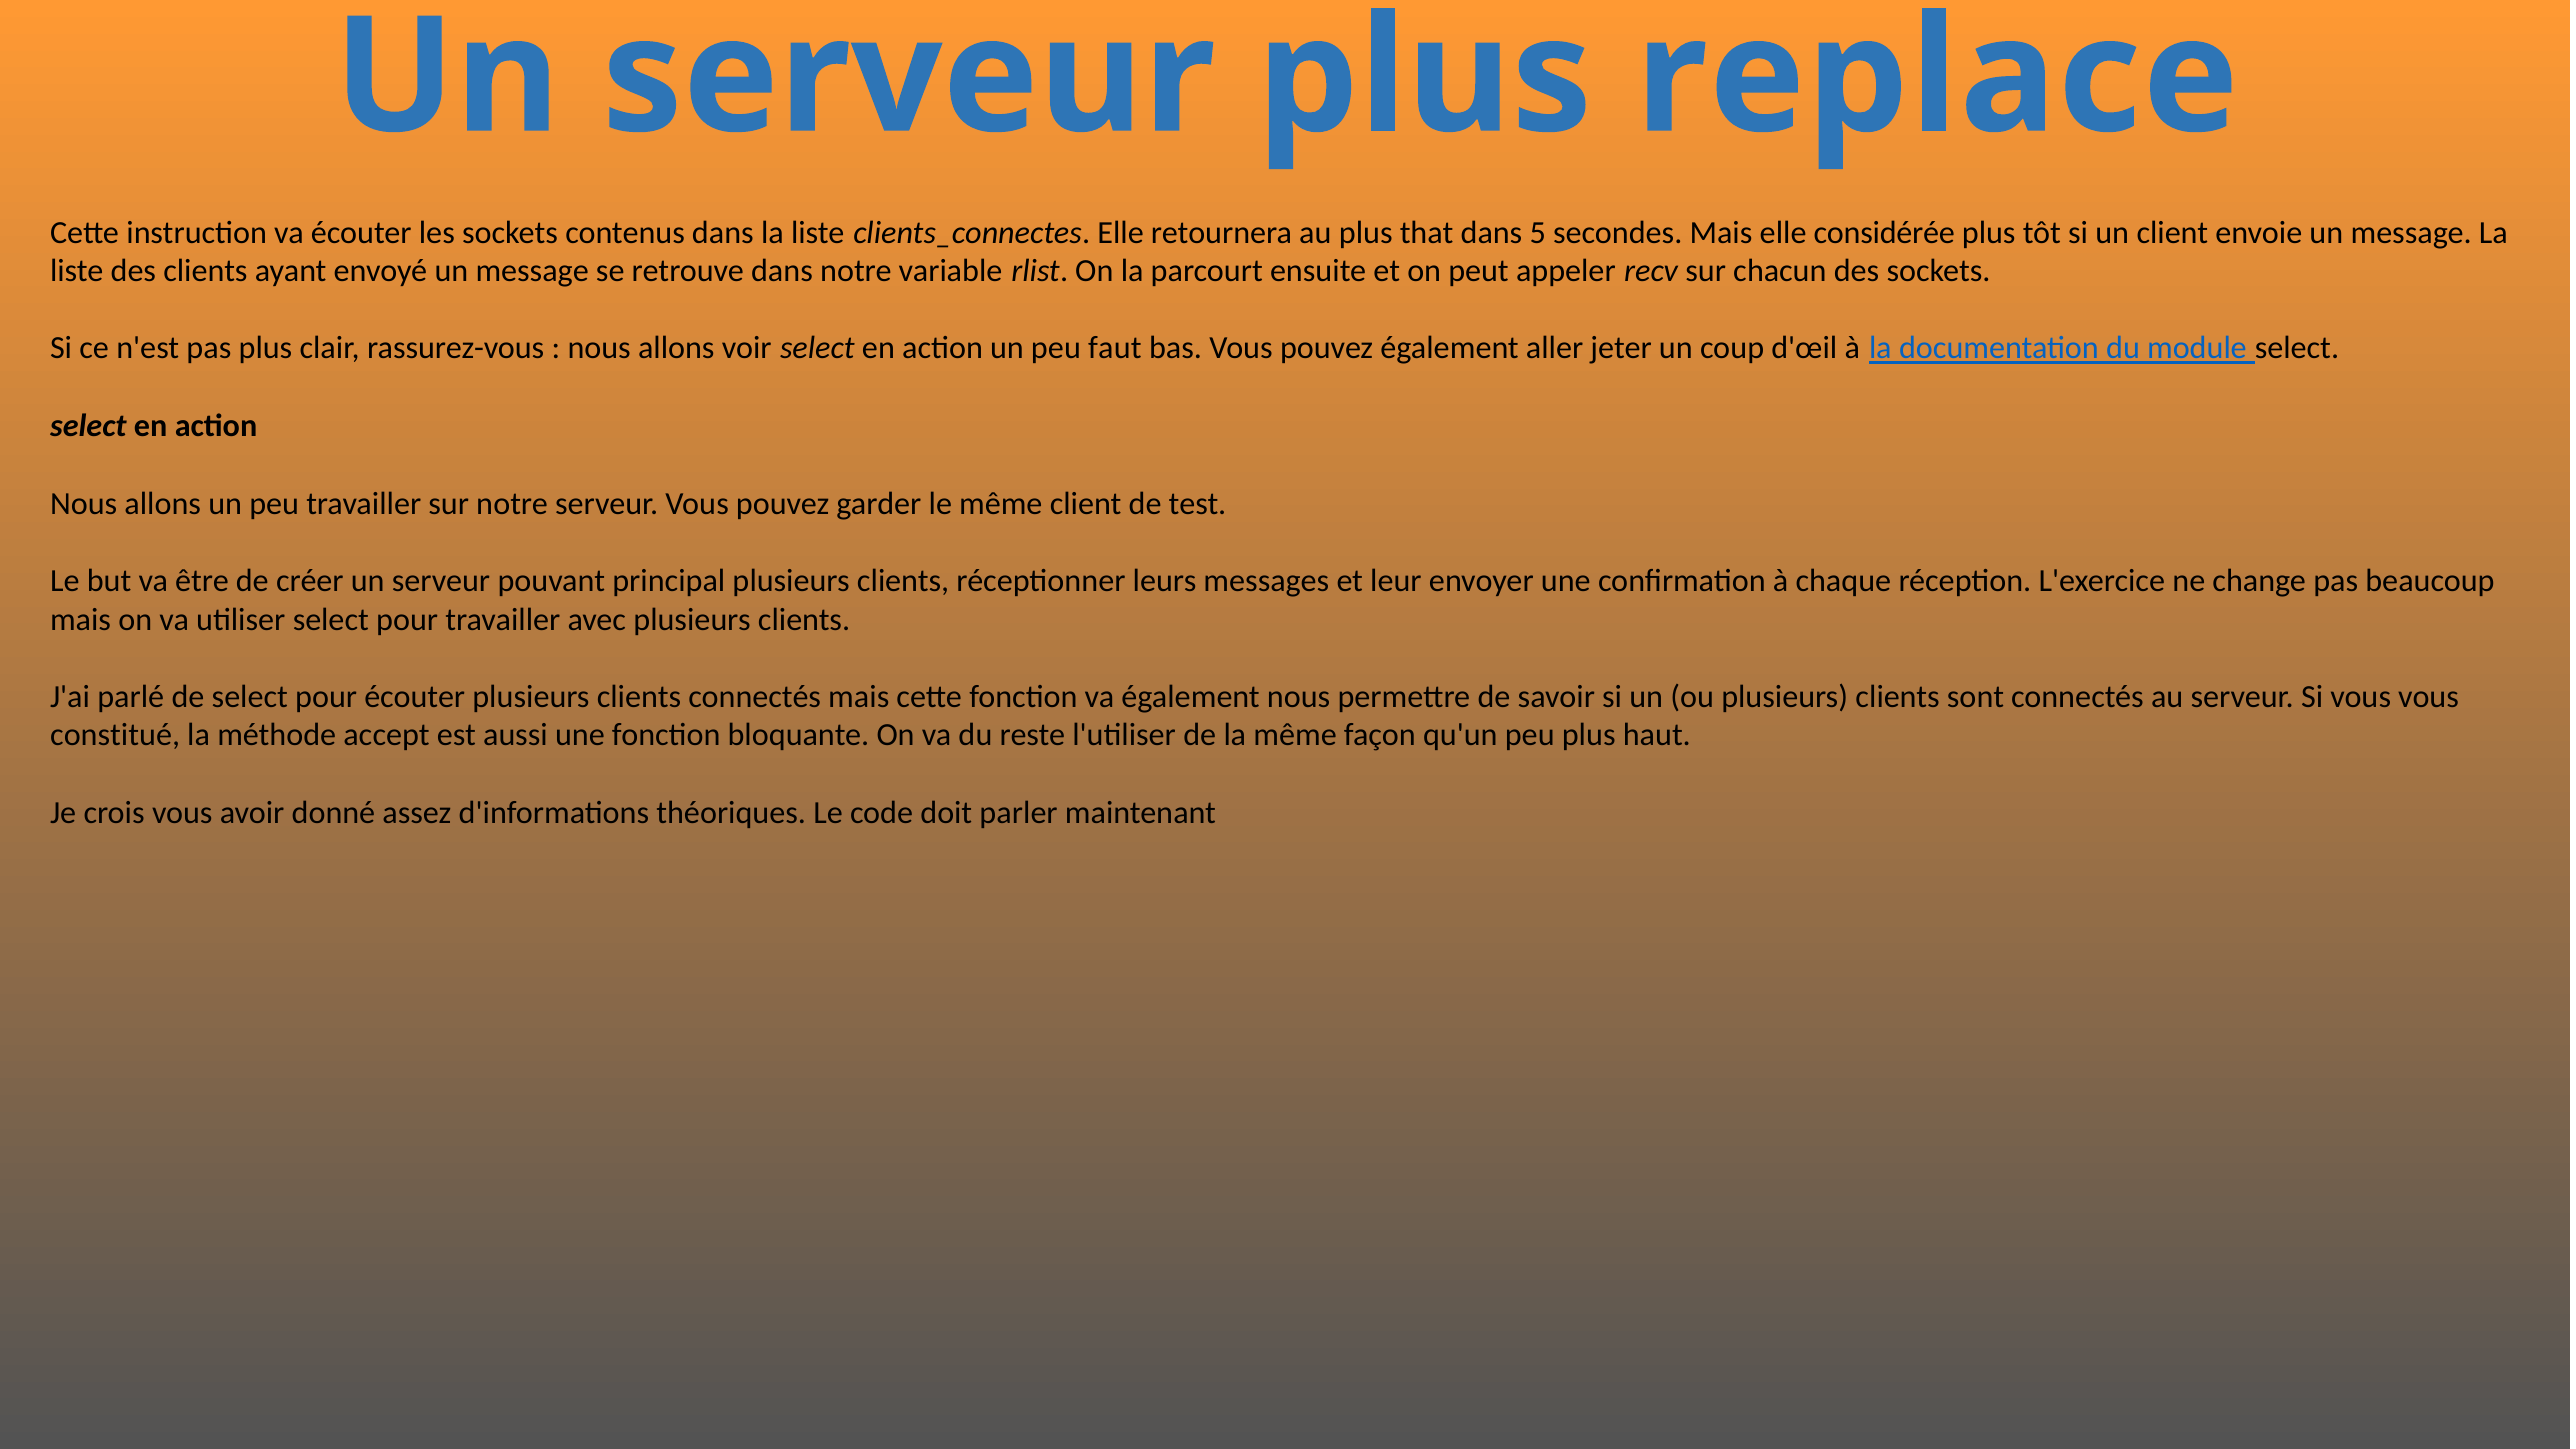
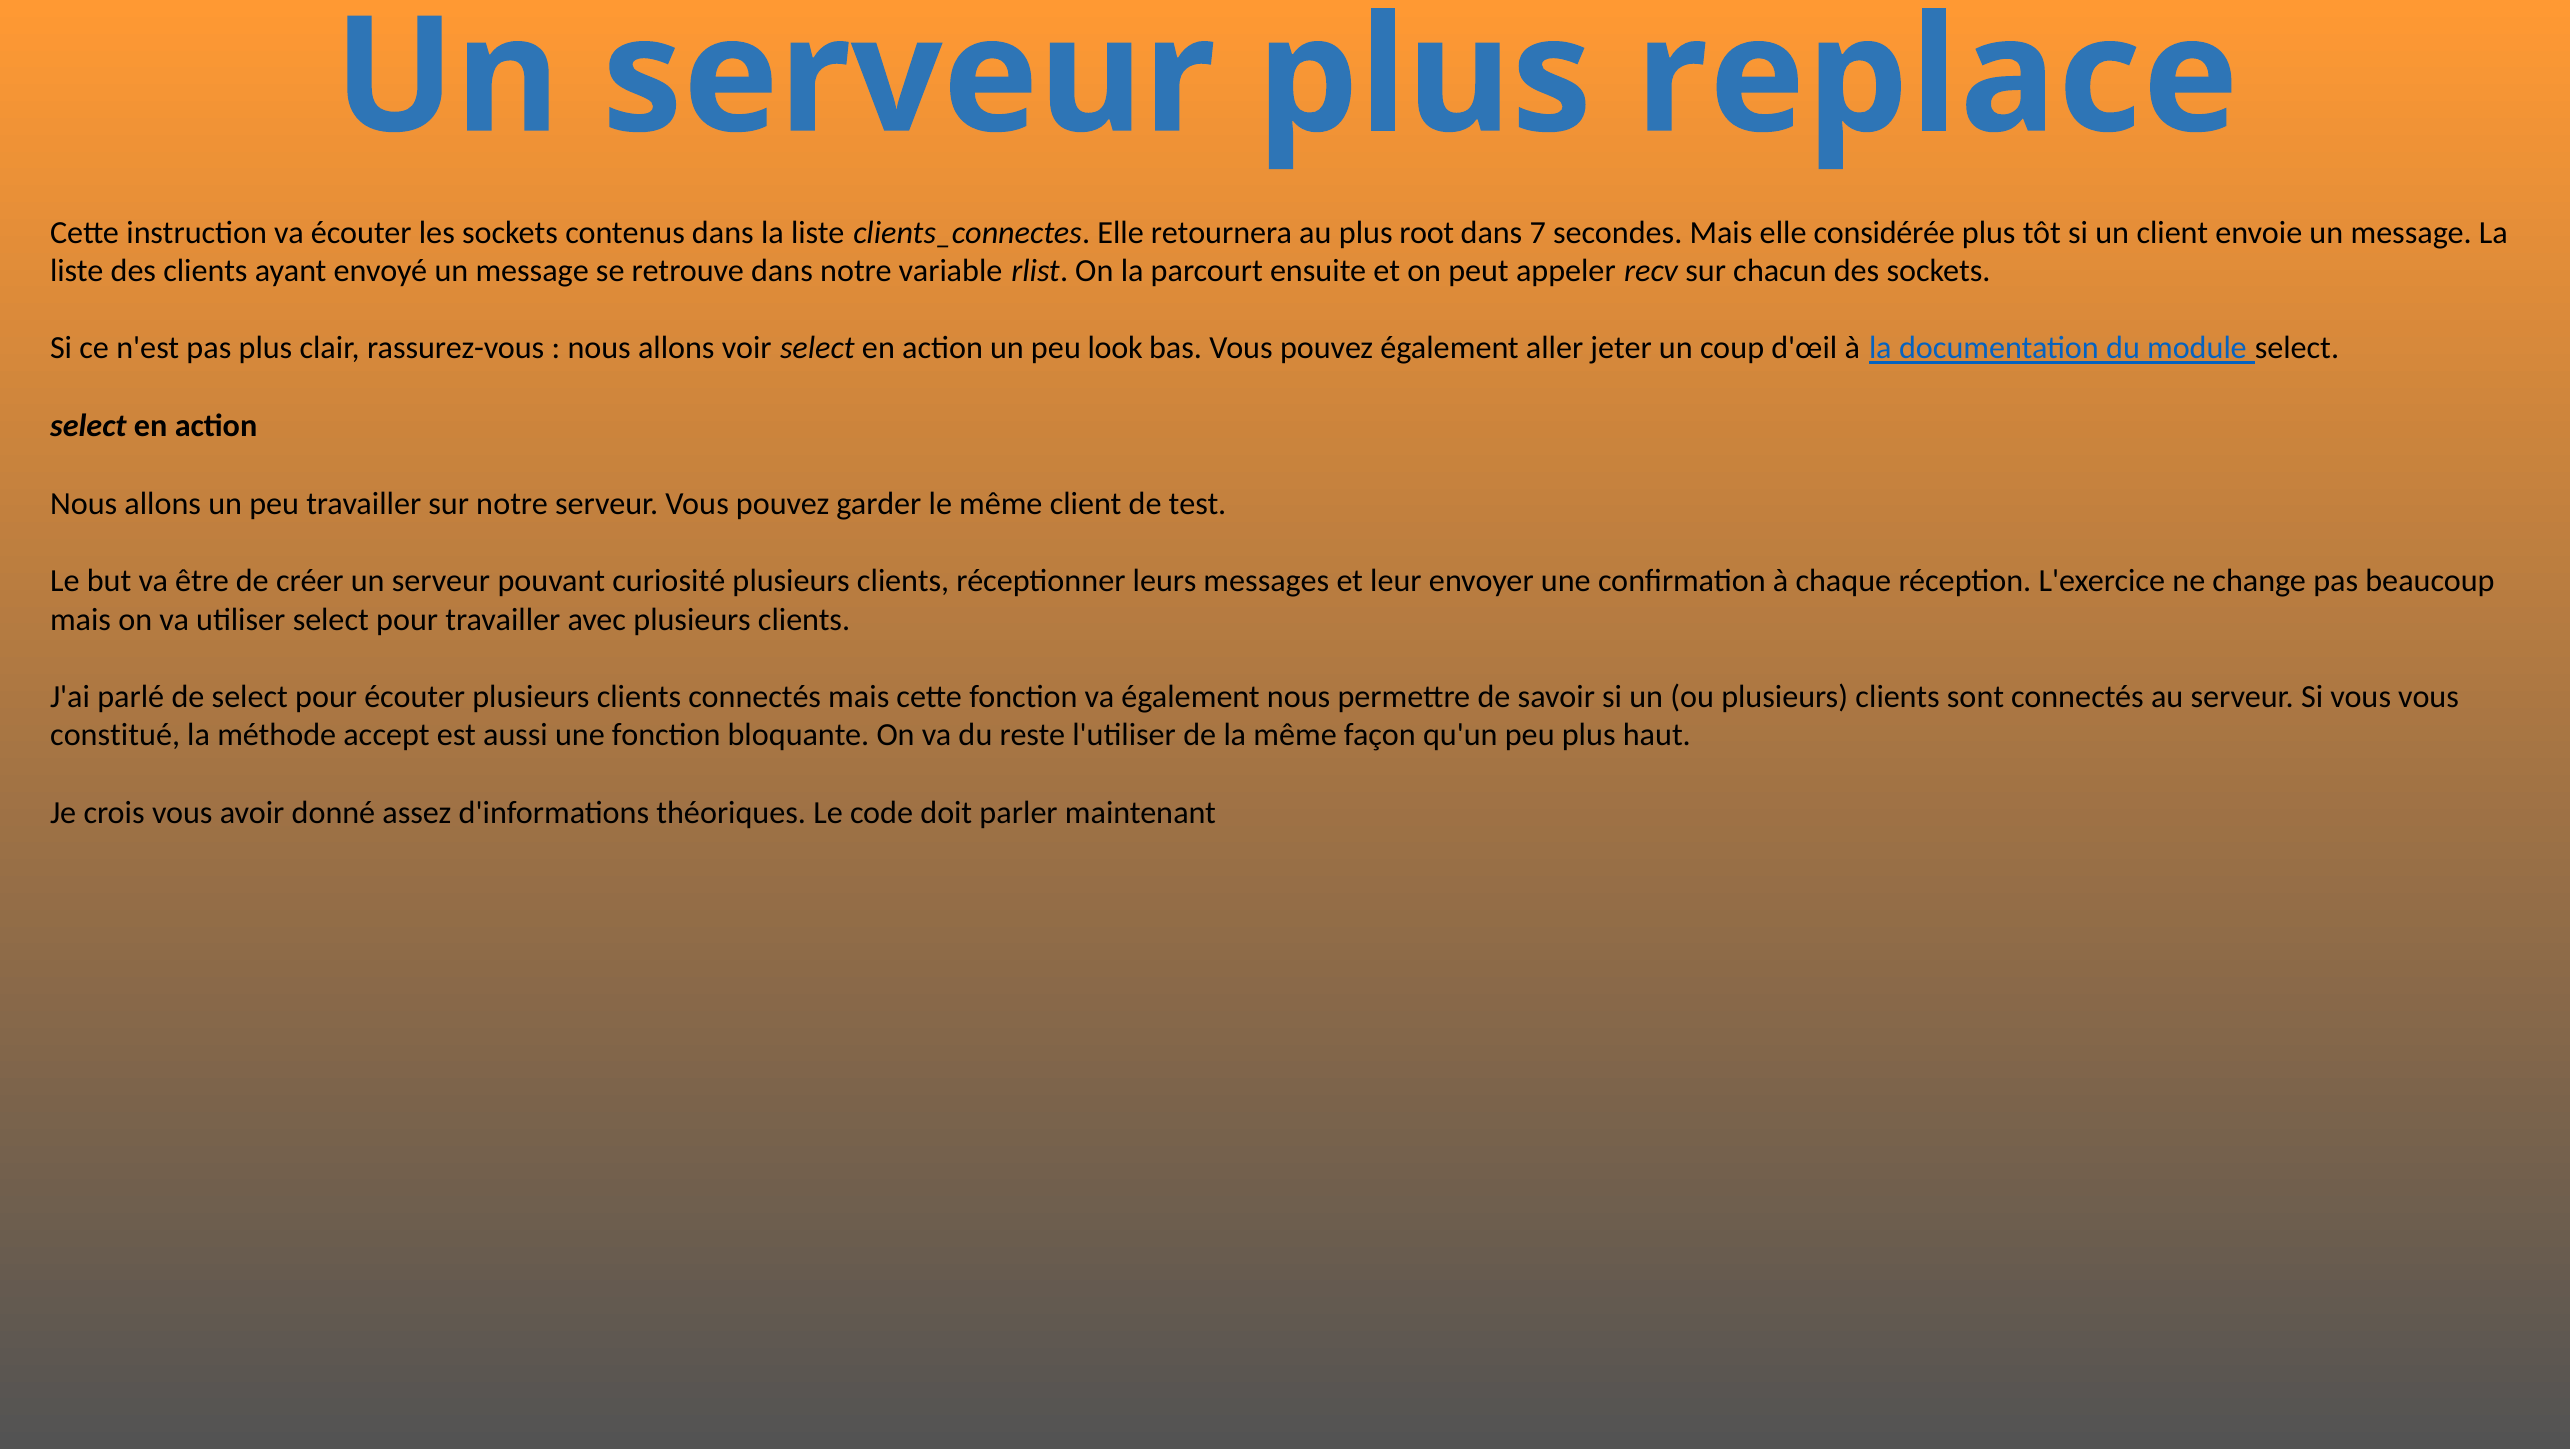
that: that -> root
5: 5 -> 7
faut: faut -> look
principal: principal -> curiosité
